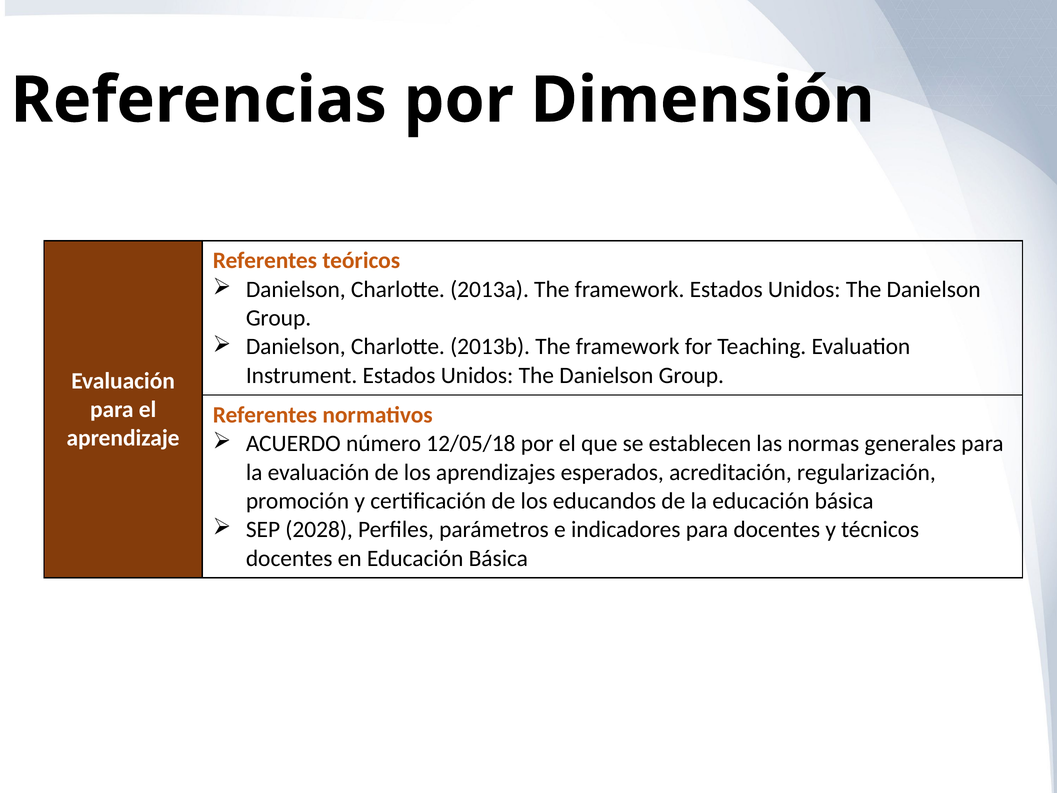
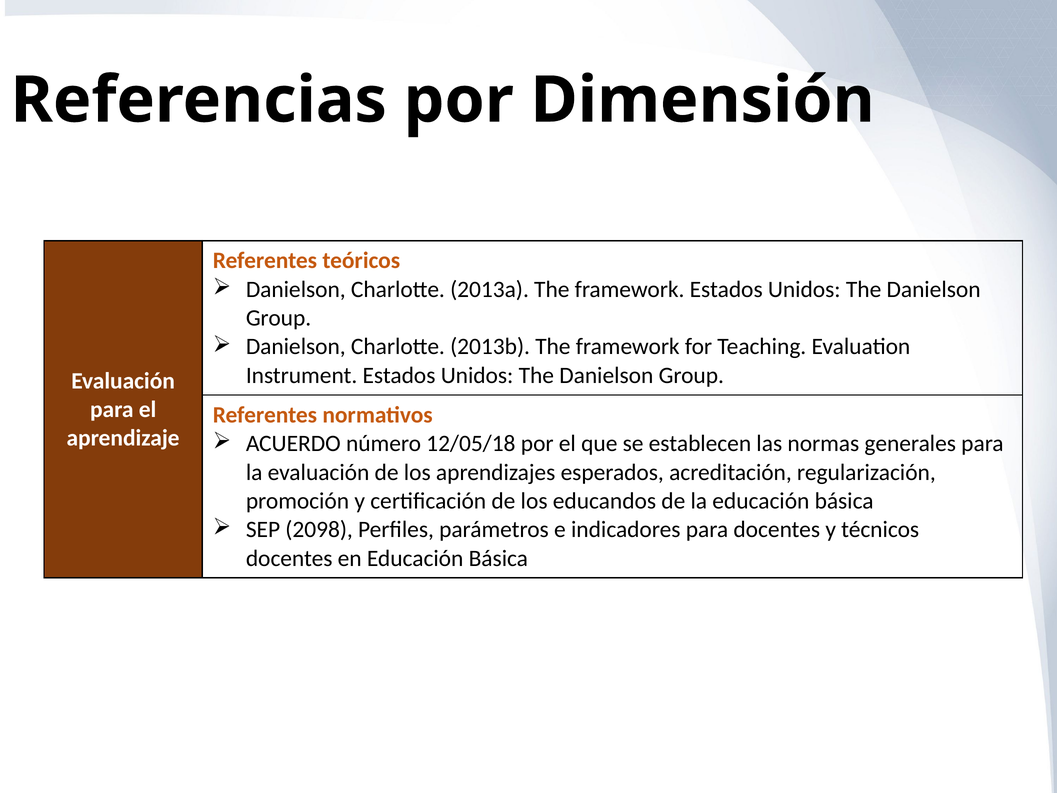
2028: 2028 -> 2098
